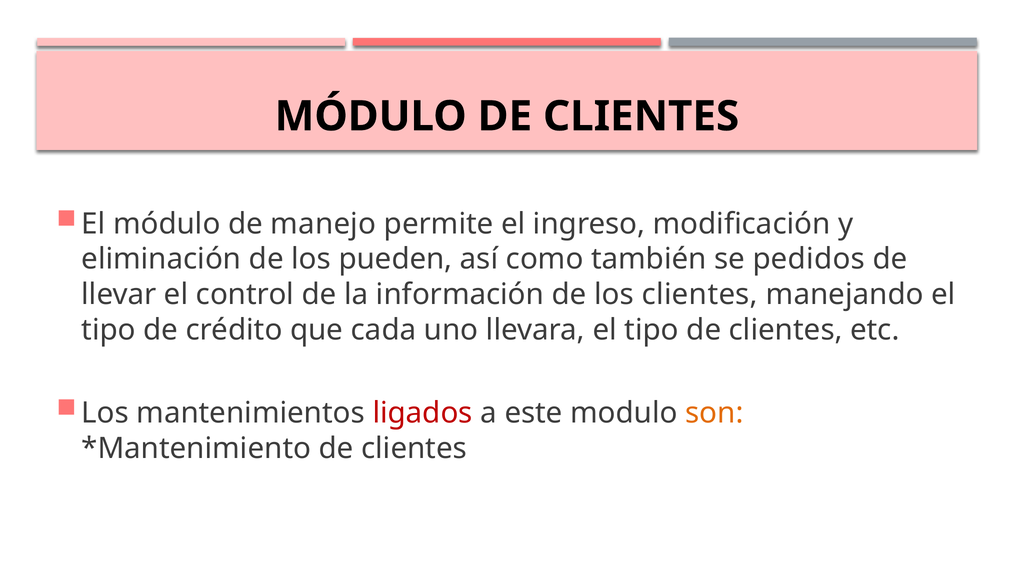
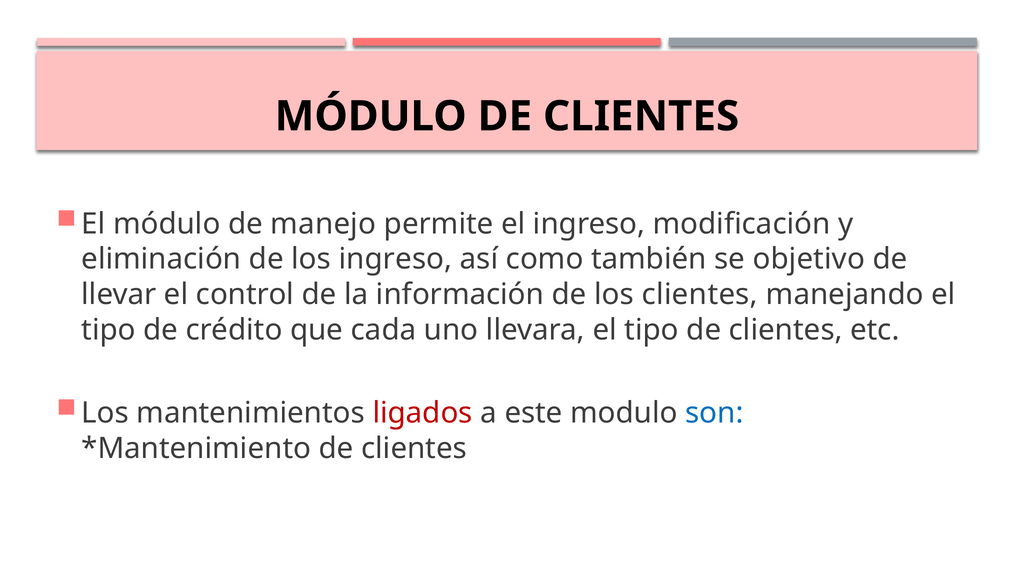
los pueden: pueden -> ingreso
pedidos: pedidos -> objetivo
son colour: orange -> blue
